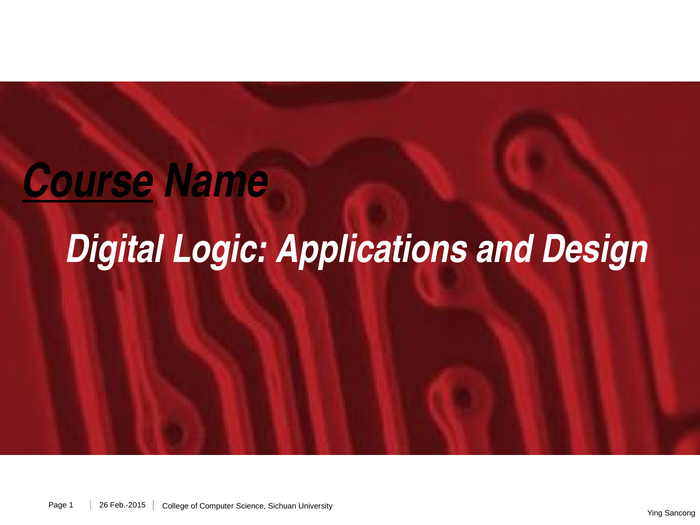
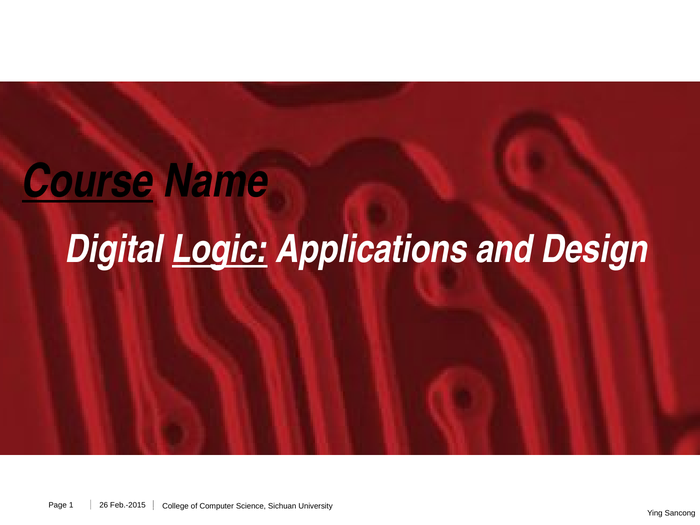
Logic underline: none -> present
